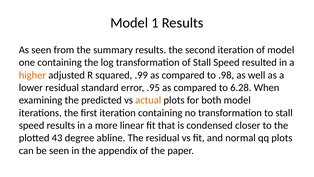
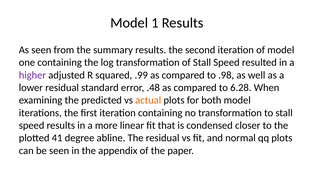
higher colour: orange -> purple
.95: .95 -> .48
43: 43 -> 41
